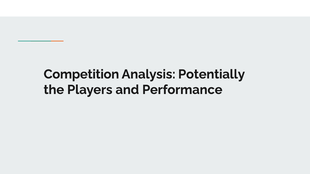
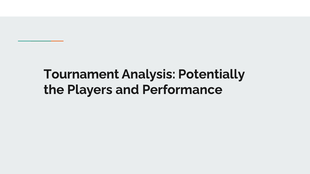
Competition: Competition -> Tournament
